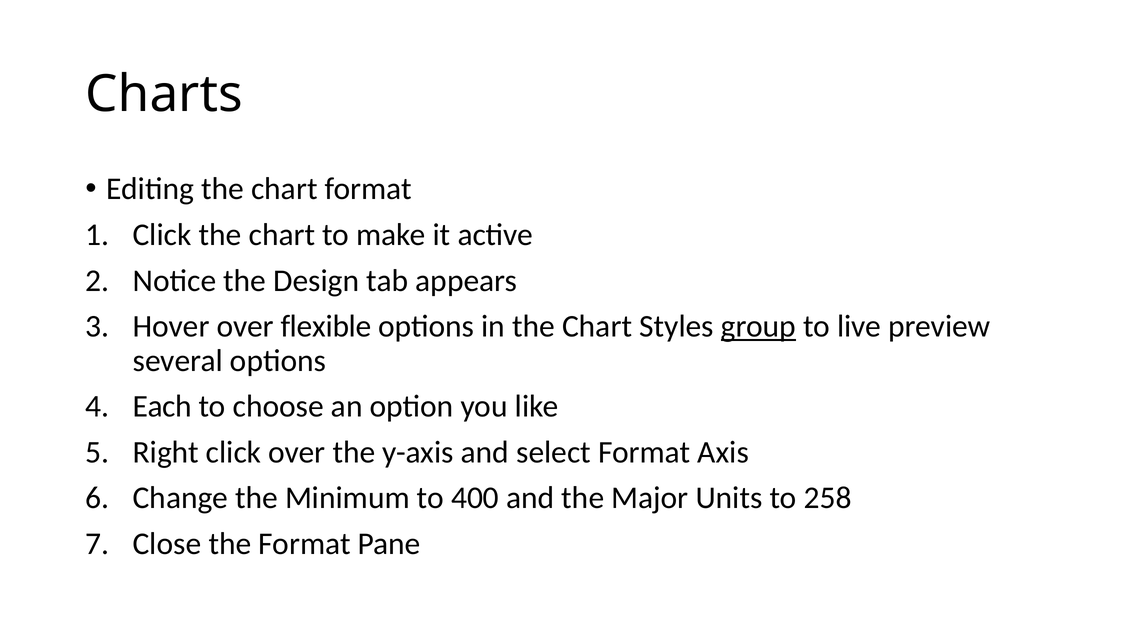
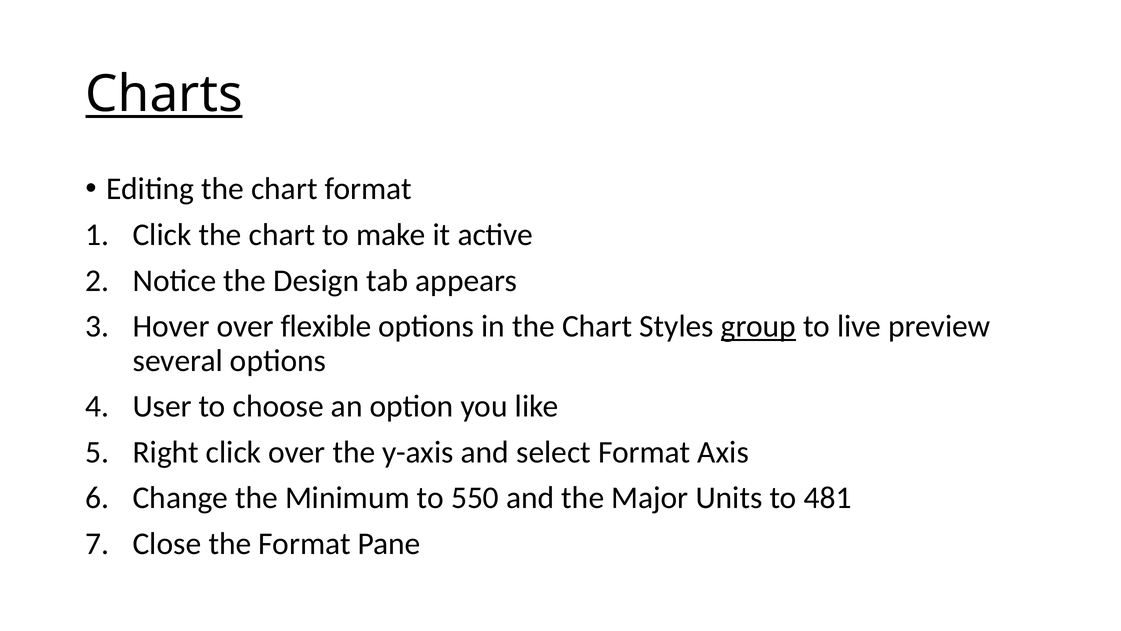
Charts underline: none -> present
Each: Each -> User
400: 400 -> 550
258: 258 -> 481
